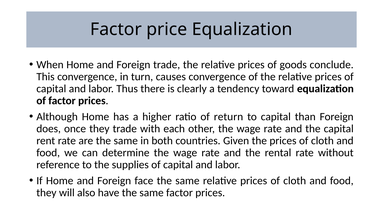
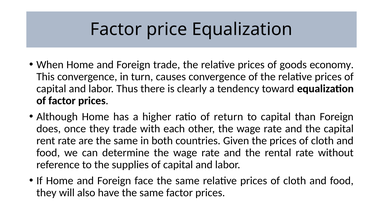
conclude: conclude -> economy
